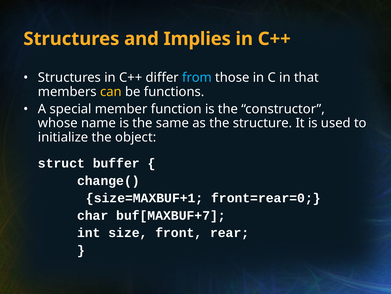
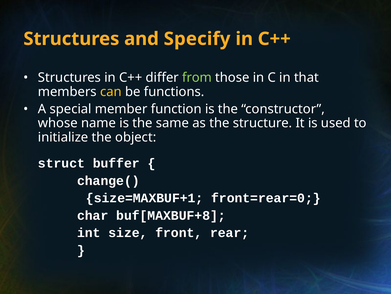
Implies: Implies -> Specify
from colour: light blue -> light green
buf[MAXBUF+7: buf[MAXBUF+7 -> buf[MAXBUF+8
